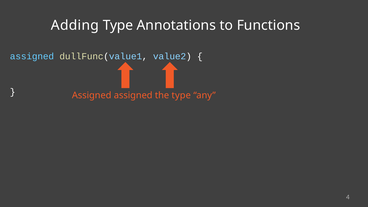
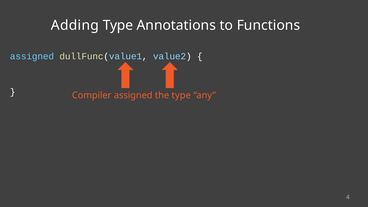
Assigned at (92, 95): Assigned -> Compiler
